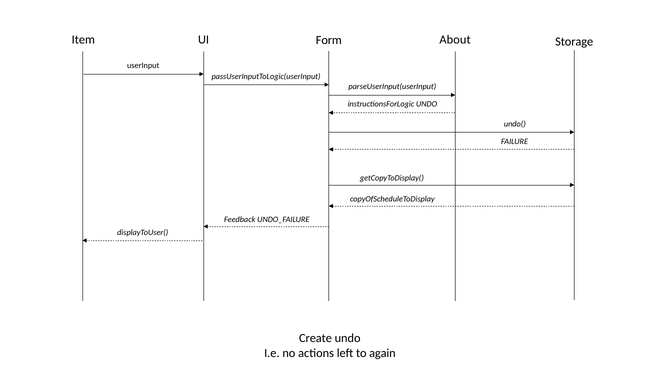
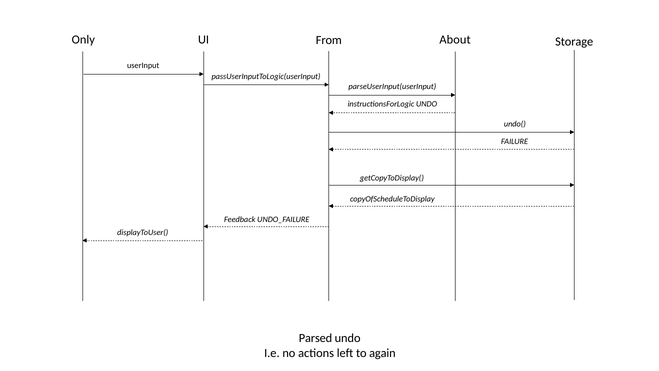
Item: Item -> Only
Form: Form -> From
Create: Create -> Parsed
